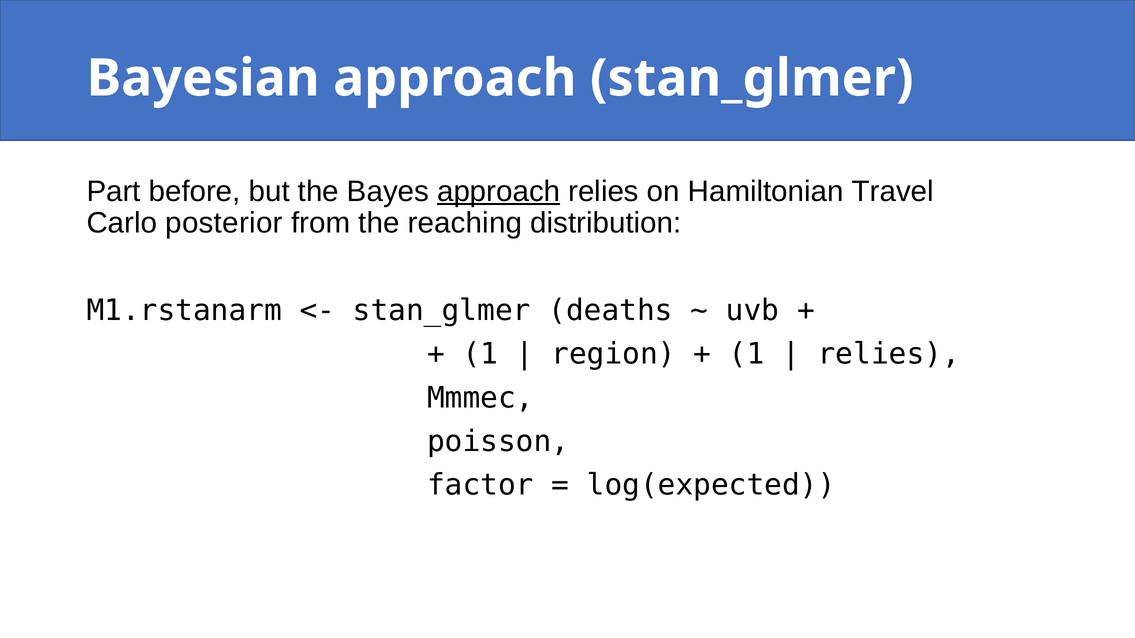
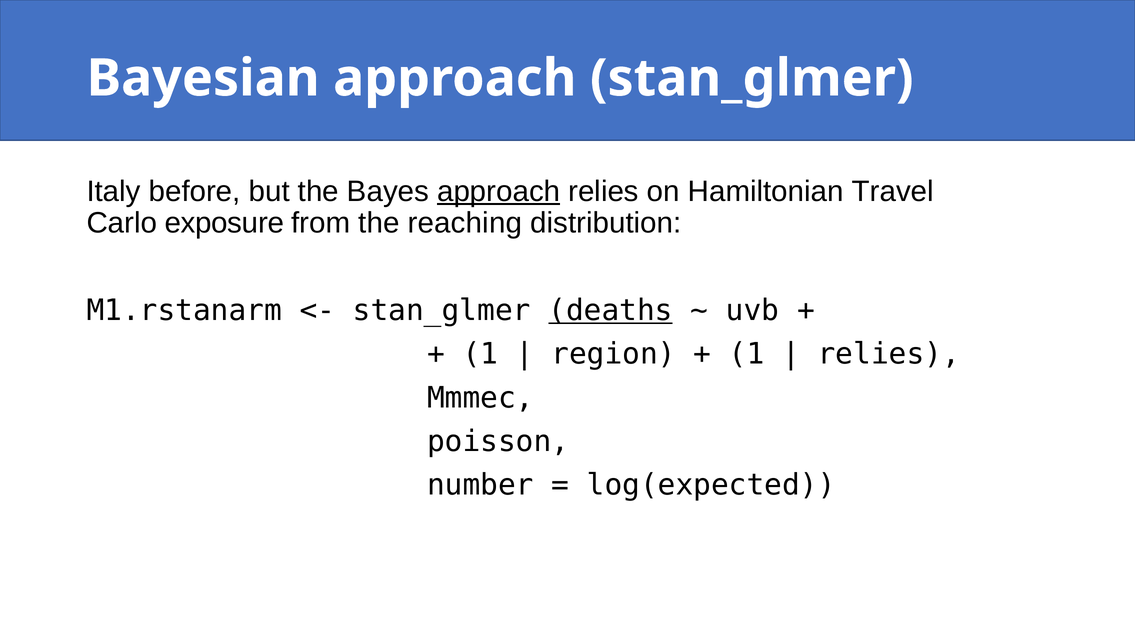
Part: Part -> Italy
posterior: posterior -> exposure
deaths underline: none -> present
factor: factor -> number
